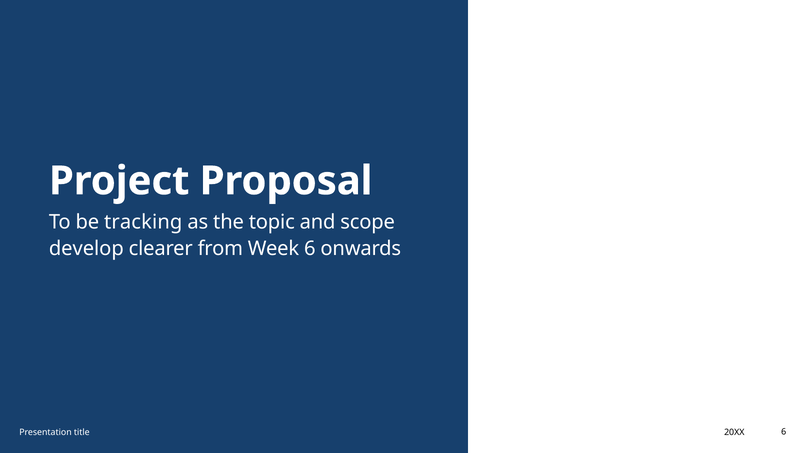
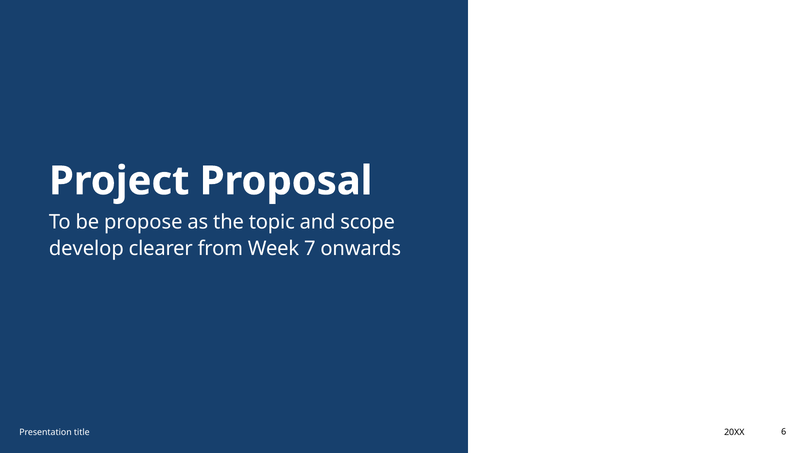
tracking: tracking -> propose
Week 6: 6 -> 7
